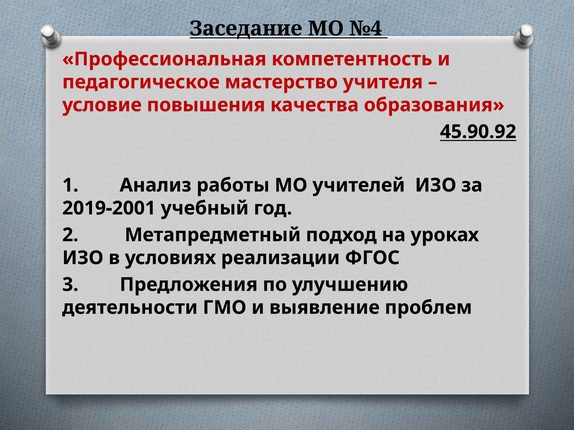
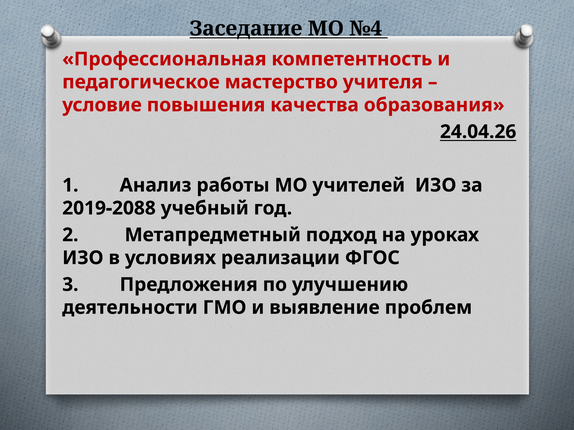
45.90.92: 45.90.92 -> 24.04.26
2019-2001: 2019-2001 -> 2019-2088
